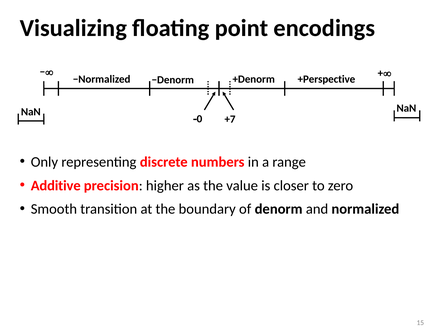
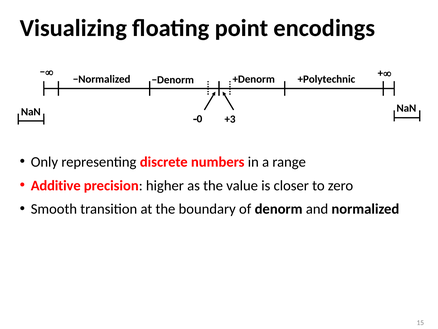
+Perspective: +Perspective -> +Polytechnic
+7: +7 -> +3
